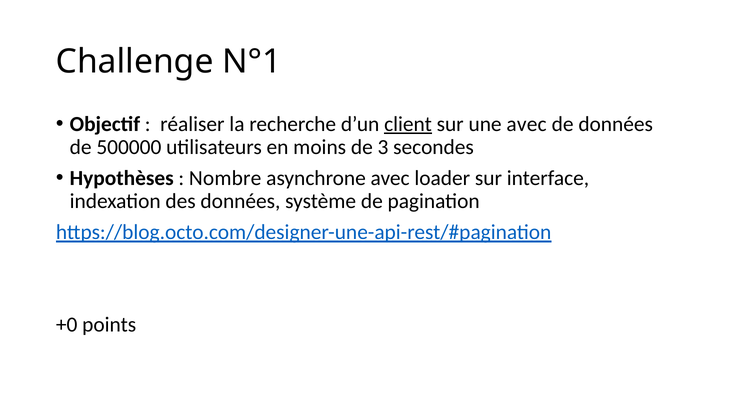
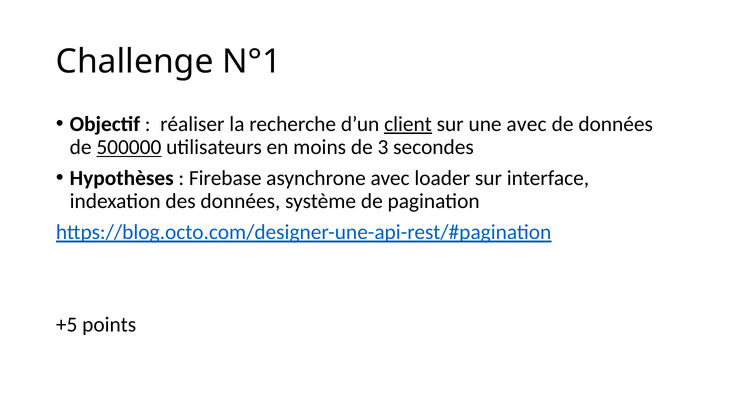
500000 underline: none -> present
Nombre: Nombre -> Firebase
+0: +0 -> +5
